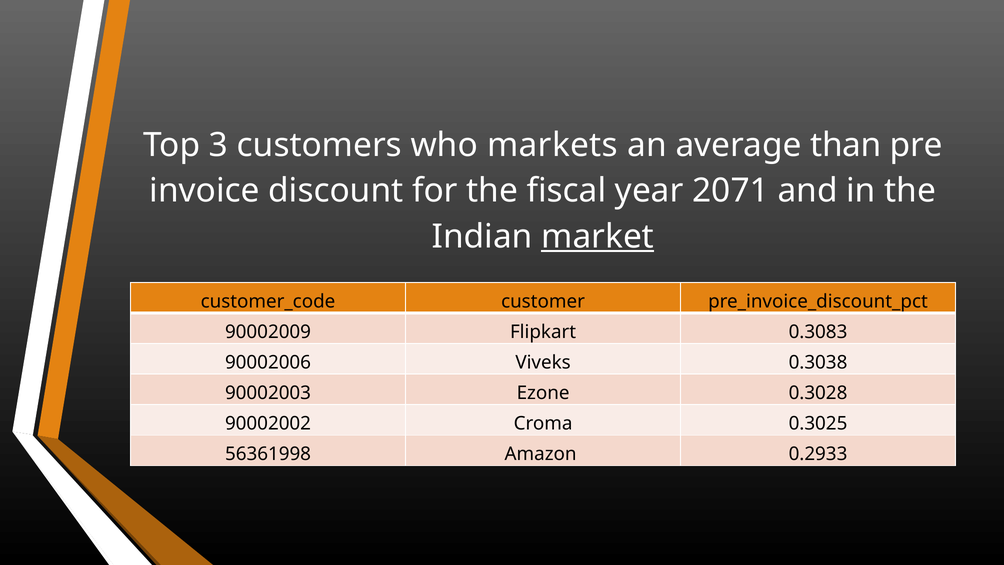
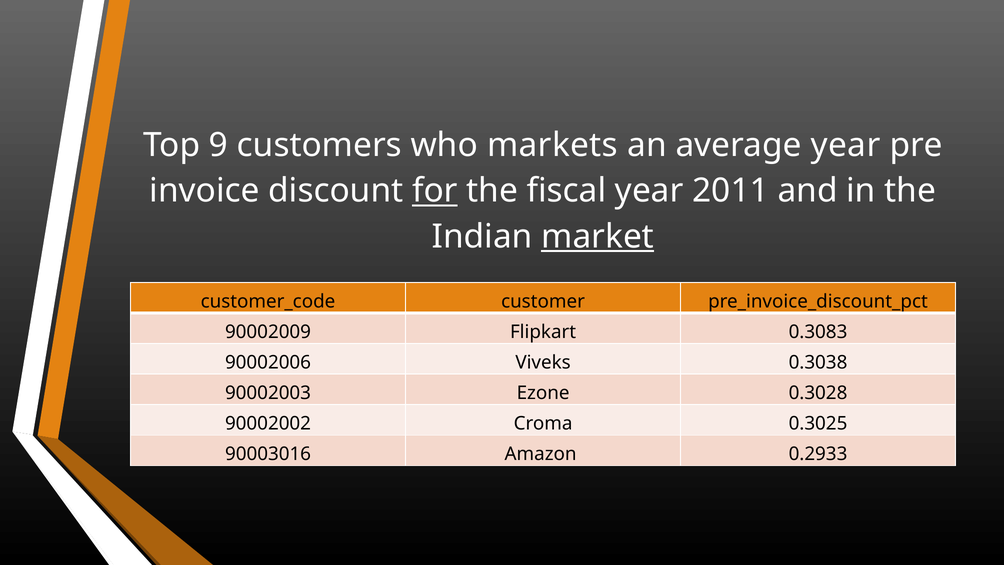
3: 3 -> 9
average than: than -> year
for underline: none -> present
2071: 2071 -> 2011
56361998: 56361998 -> 90003016
